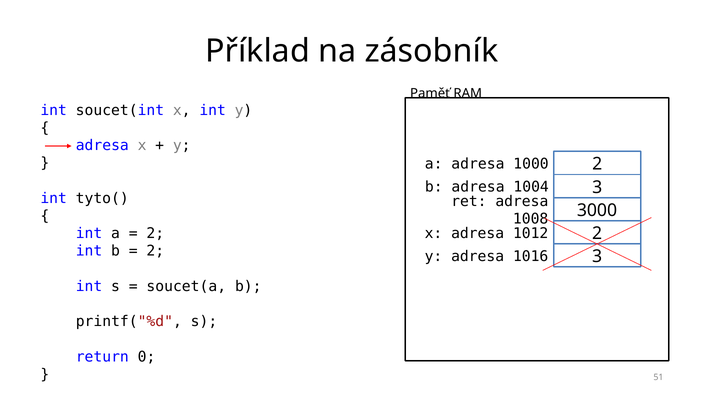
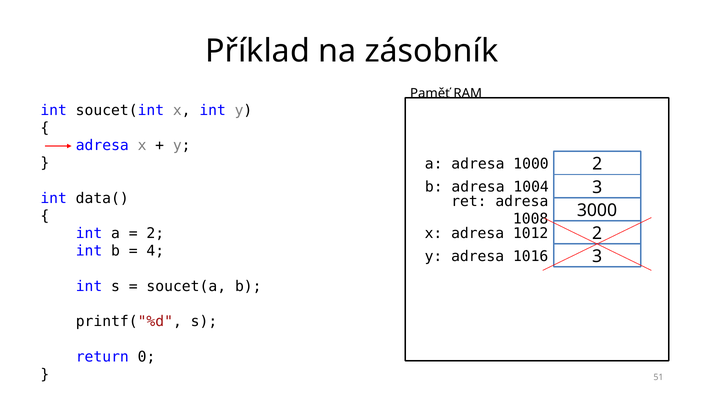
tyto(: tyto( -> data(
2 at (155, 251): 2 -> 4
